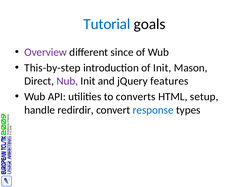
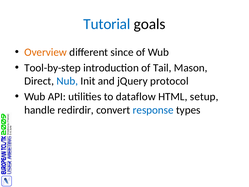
Overview colour: purple -> orange
This-by-step: This-by-step -> Tool-by-step
of Init: Init -> Tail
Nub colour: purple -> blue
features: features -> protocol
converts: converts -> dataflow
